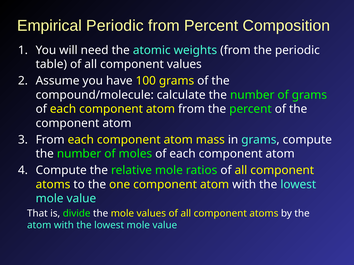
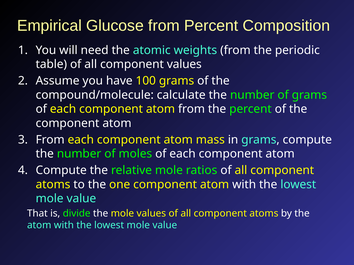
Empirical Periodic: Periodic -> Glucose
